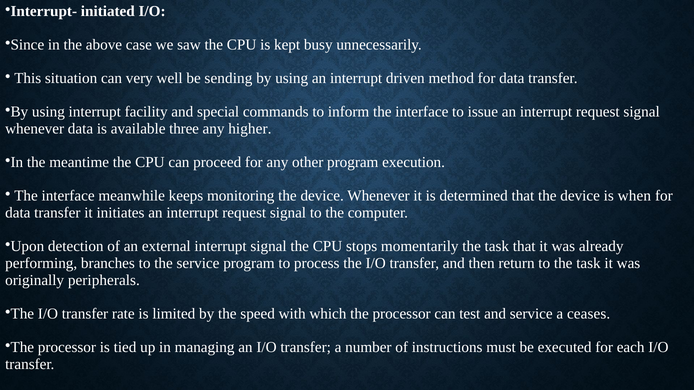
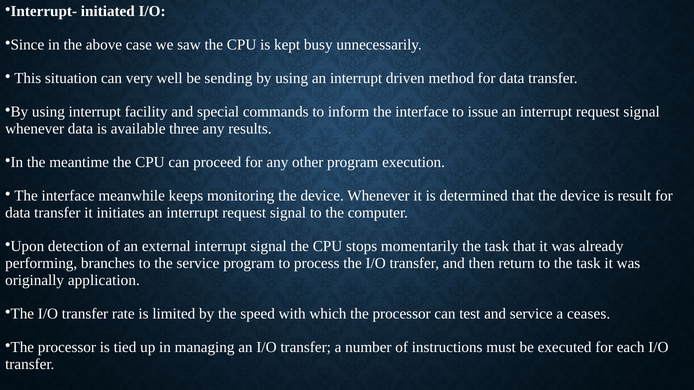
higher: higher -> results
when: when -> result
peripherals: peripherals -> application
